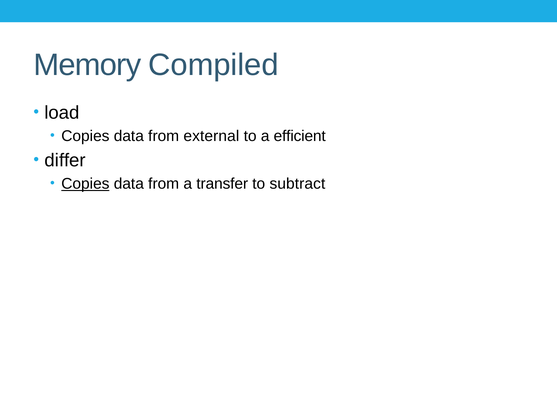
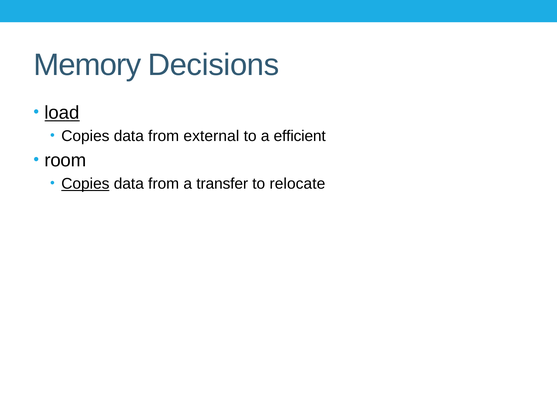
Compiled: Compiled -> Decisions
load underline: none -> present
differ: differ -> room
subtract: subtract -> relocate
